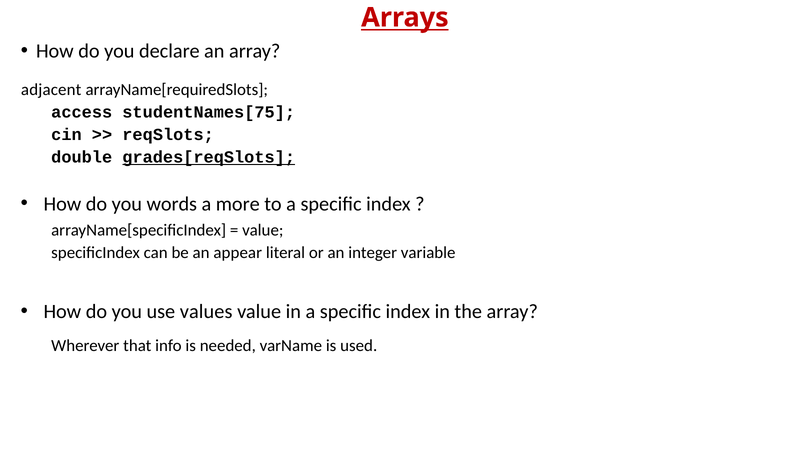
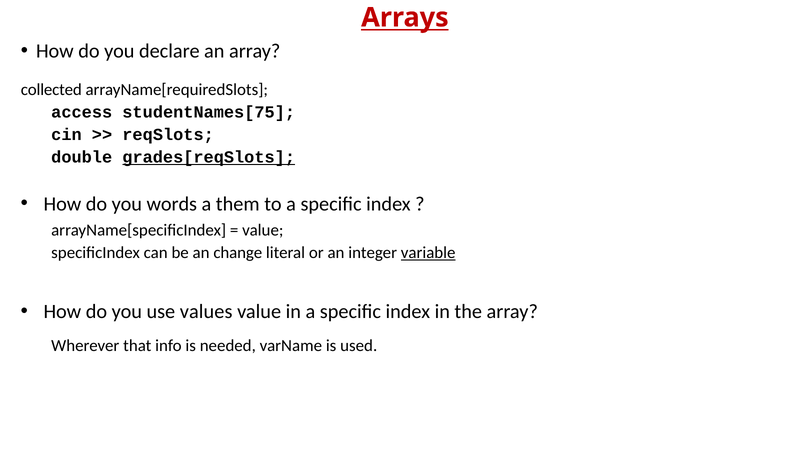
adjacent: adjacent -> collected
more: more -> them
appear: appear -> change
variable underline: none -> present
